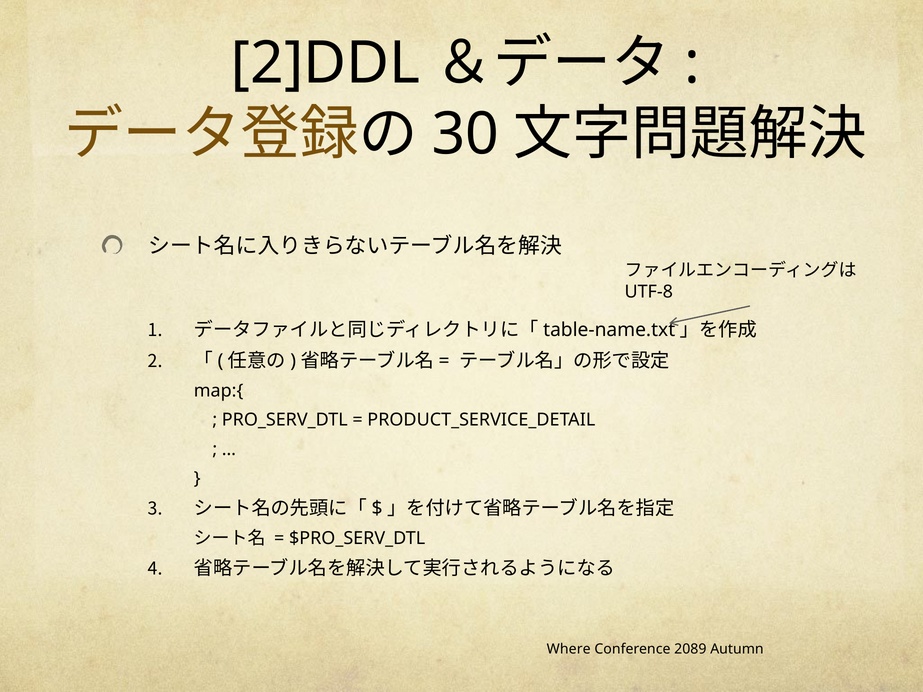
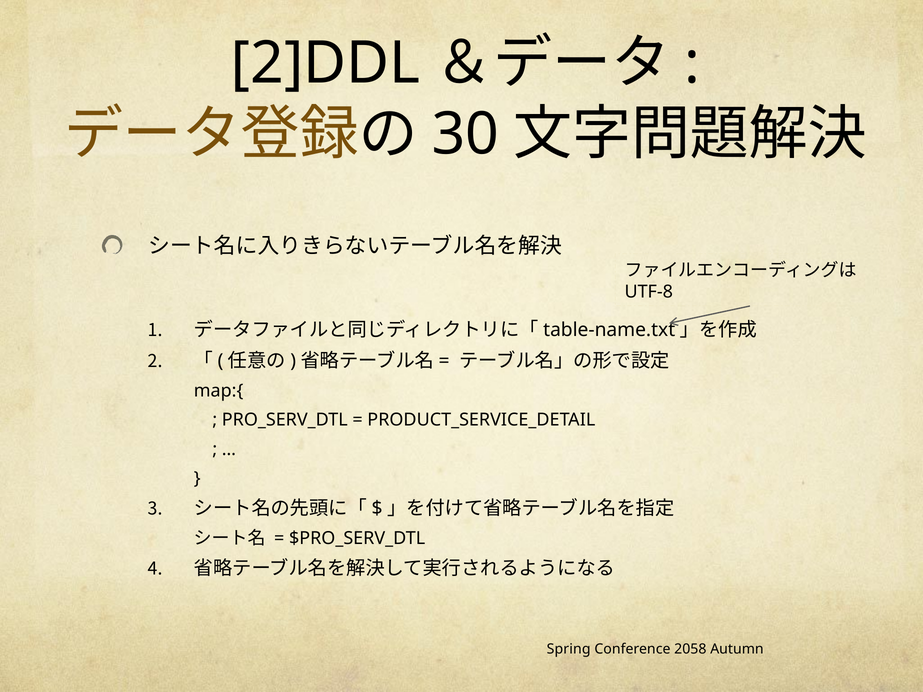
Where: Where -> Spring
2089: 2089 -> 2058
